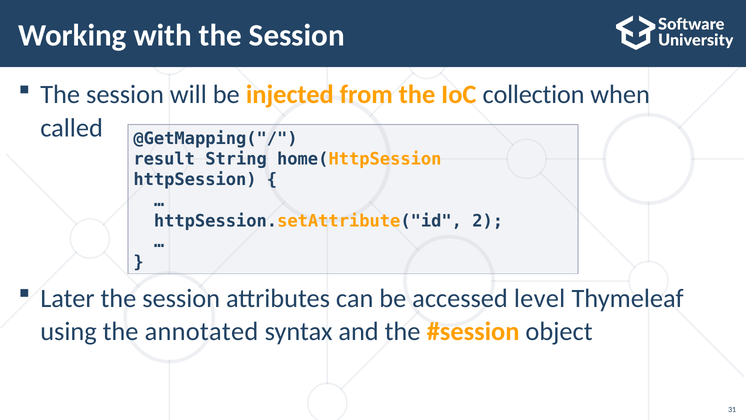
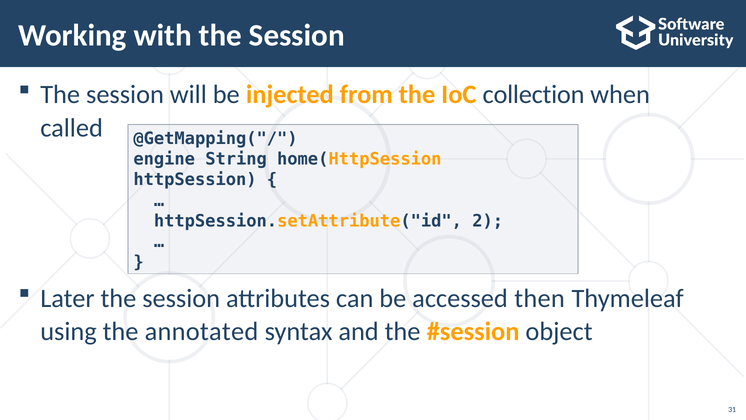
result: result -> engine
level: level -> then
